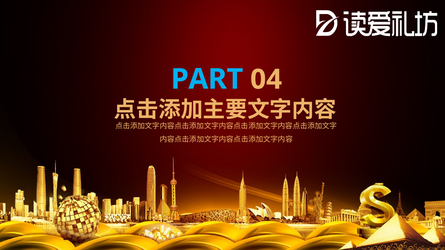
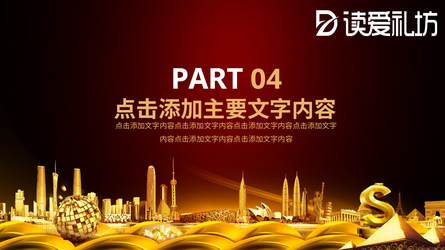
PART colour: light blue -> white
